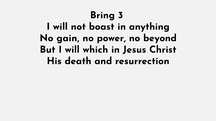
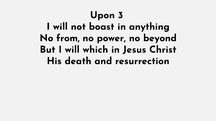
Bring: Bring -> Upon
gain: gain -> from
